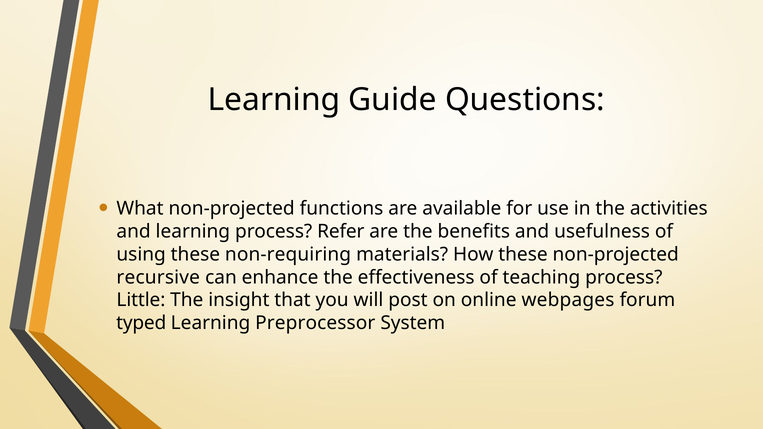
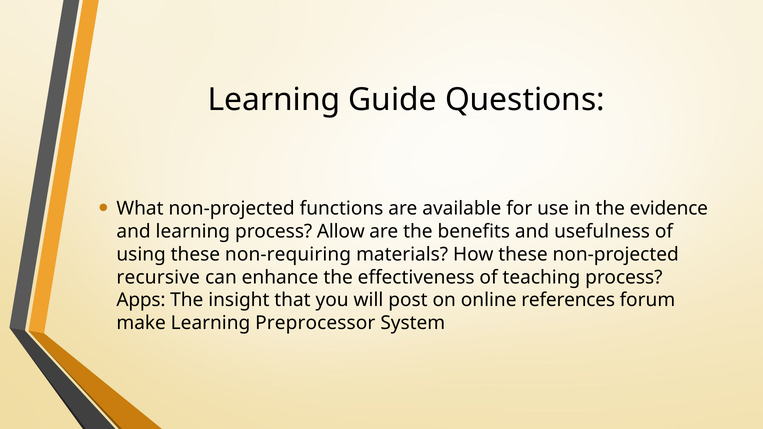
activities: activities -> evidence
Refer: Refer -> Allow
Little: Little -> Apps
webpages: webpages -> references
typed: typed -> make
